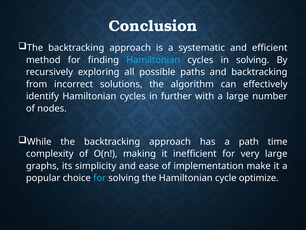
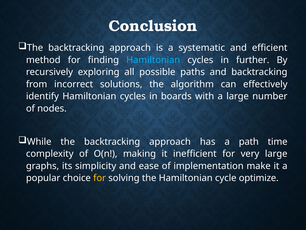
in solving: solving -> further
further: further -> boards
for at (100, 178) colour: light blue -> yellow
